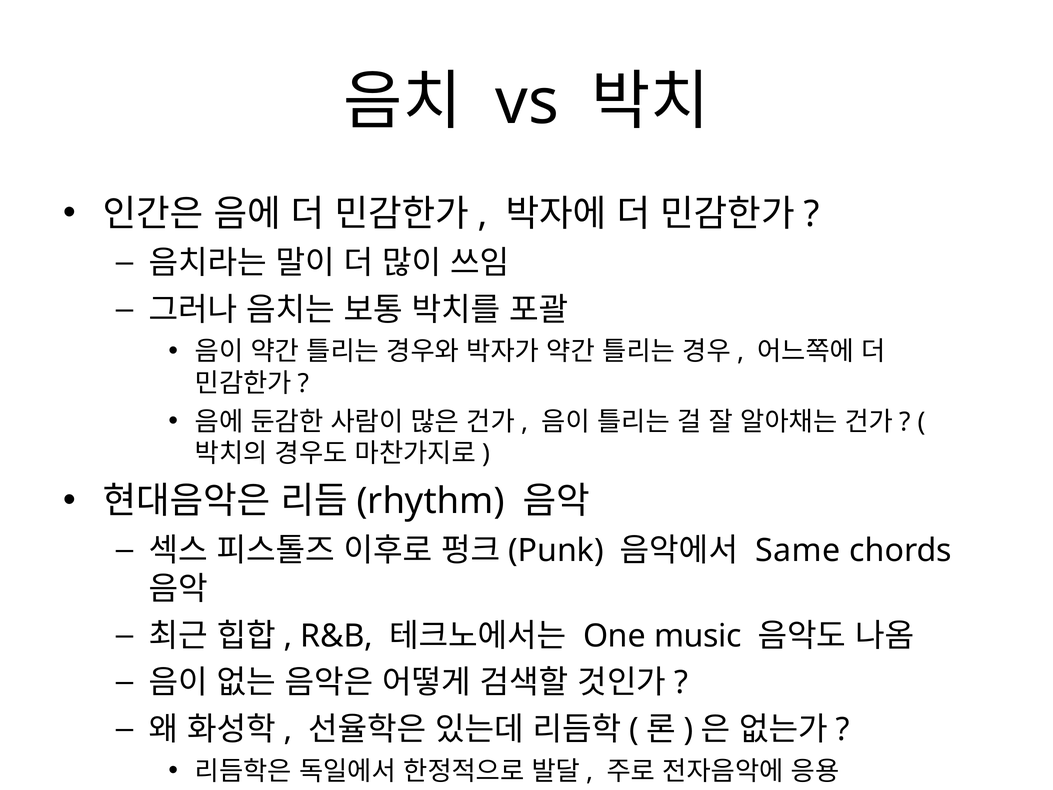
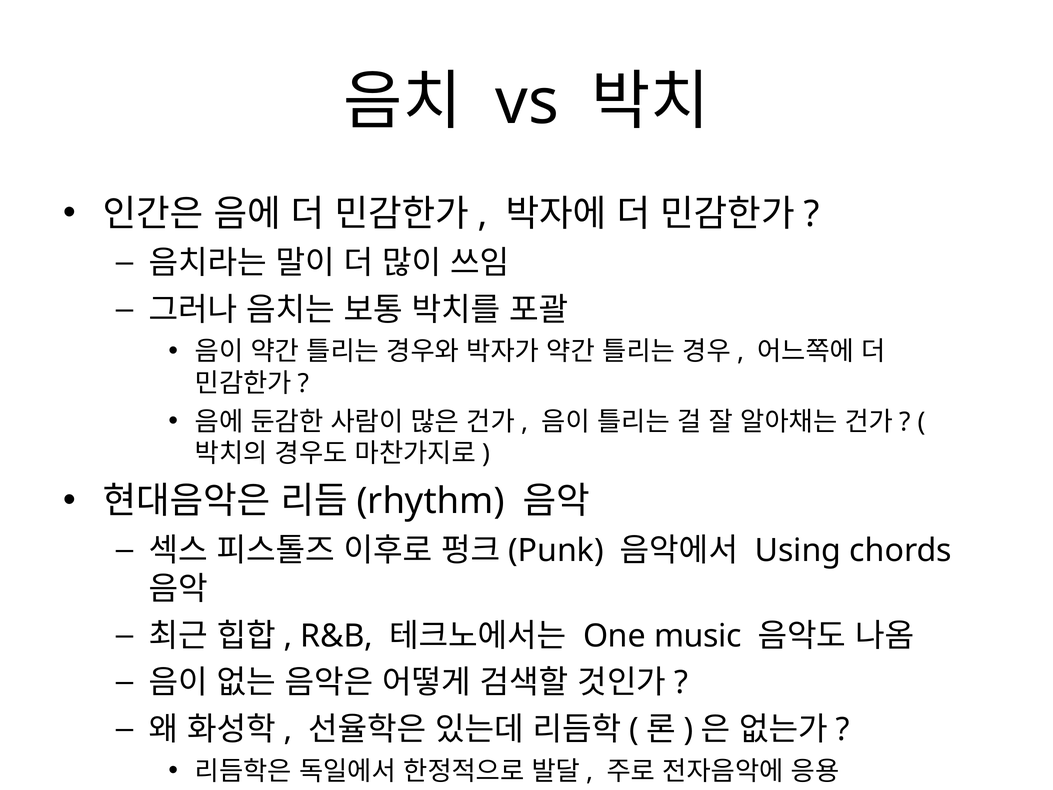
Same: Same -> Using
